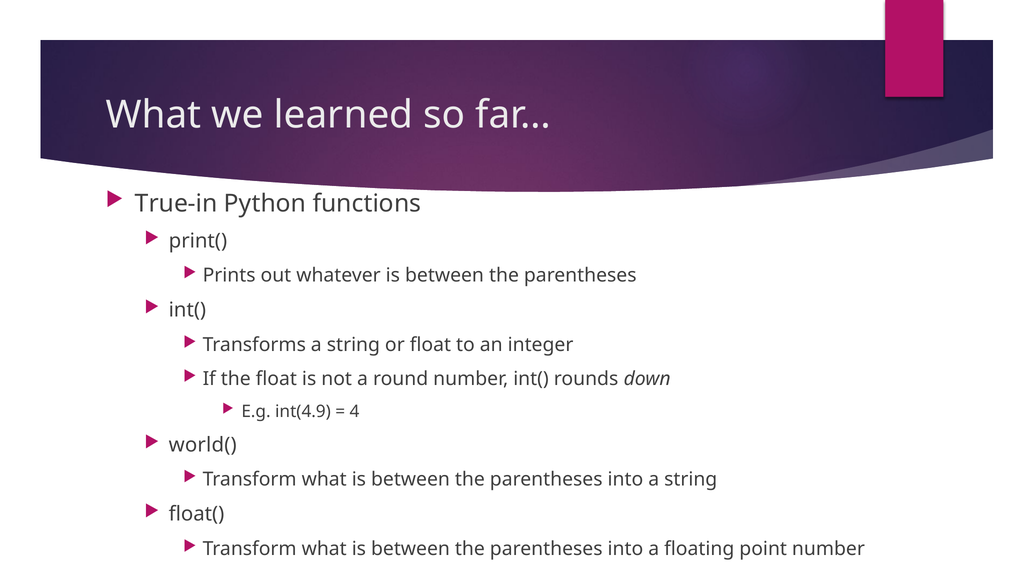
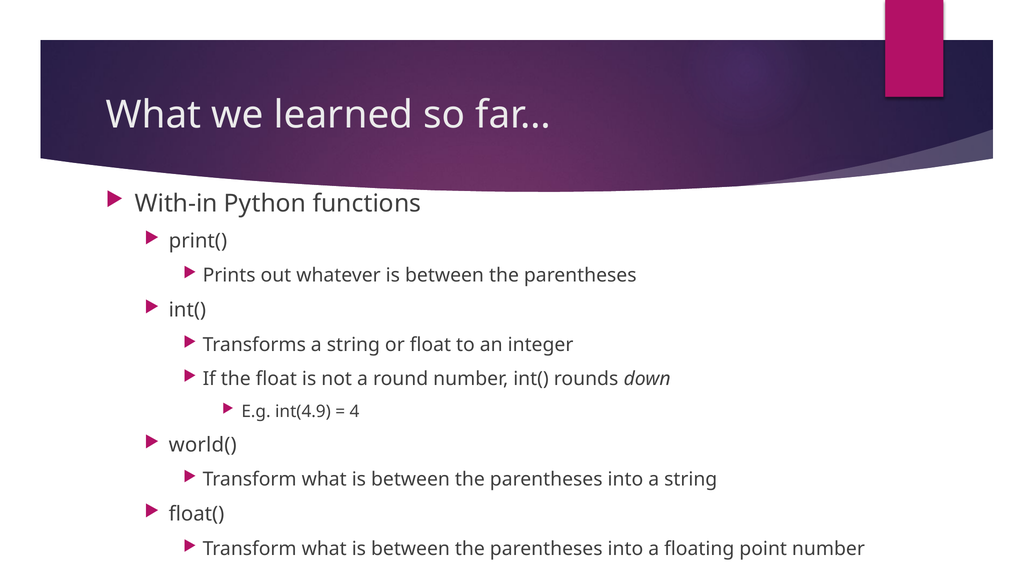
True-in: True-in -> With-in
